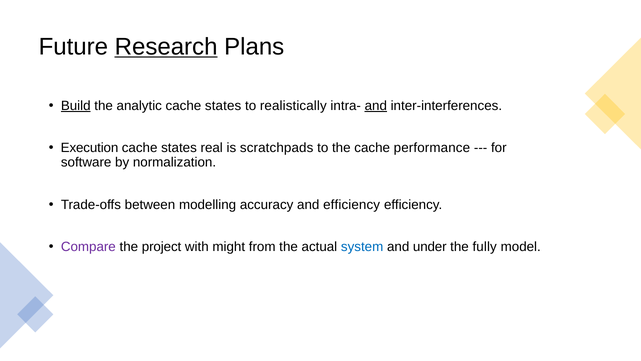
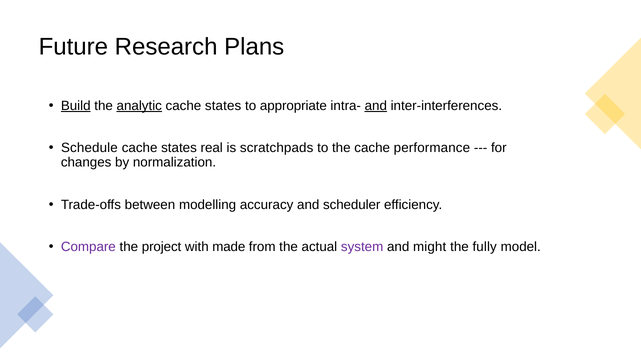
Research underline: present -> none
analytic underline: none -> present
realistically: realistically -> appropriate
Execution: Execution -> Schedule
software: software -> changes
and efficiency: efficiency -> scheduler
might: might -> made
system colour: blue -> purple
under: under -> might
